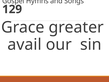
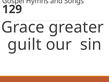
avail: avail -> guilt
